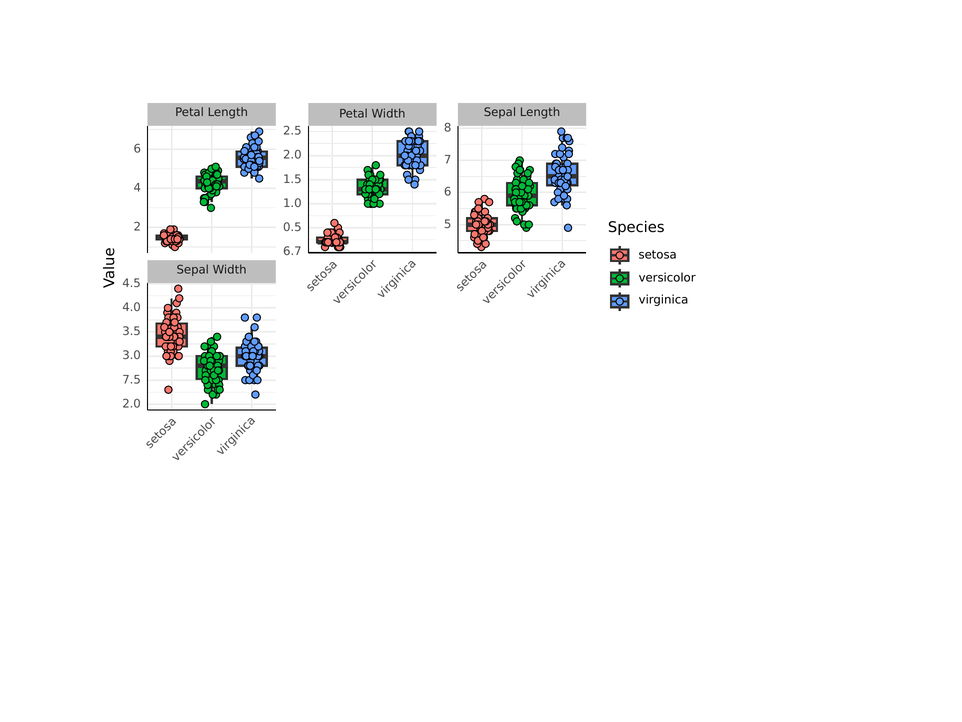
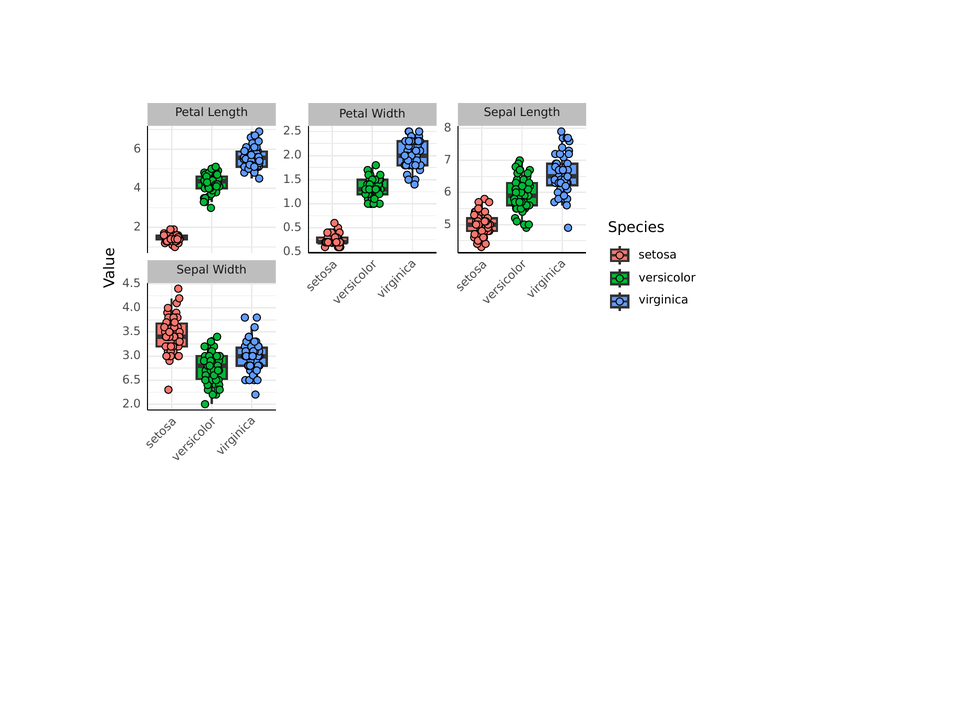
6.7 at (292, 251): 6.7 -> 0.5
7.5: 7.5 -> 6.5
